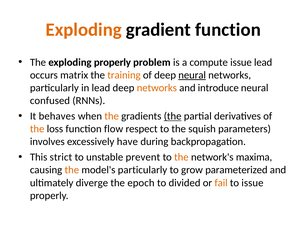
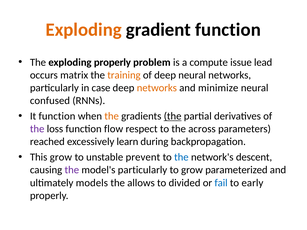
neural at (192, 75) underline: present -> none
in lead: lead -> case
introduce: introduce -> minimize
It behaves: behaves -> function
the at (37, 129) colour: orange -> purple
squish: squish -> across
involves: involves -> reached
have: have -> learn
This strict: strict -> grow
the at (181, 157) colour: orange -> blue
maxima: maxima -> descent
the at (72, 170) colour: orange -> purple
diverge: diverge -> models
epoch: epoch -> allows
fail colour: orange -> blue
to issue: issue -> early
